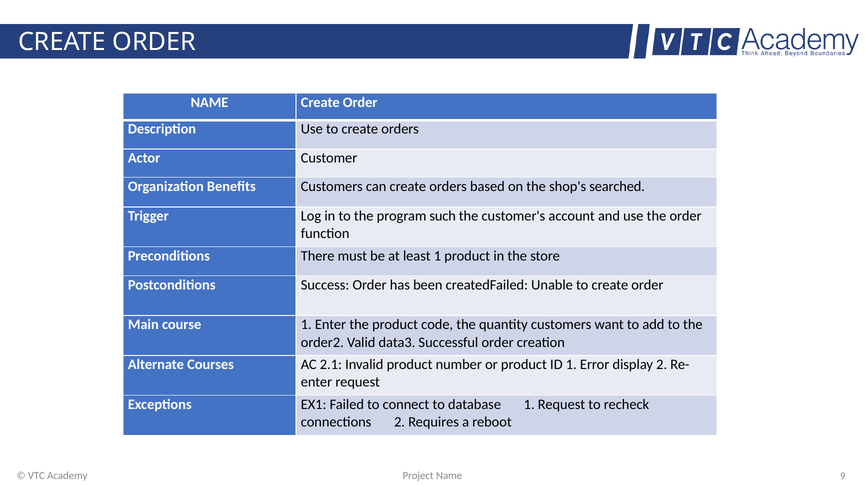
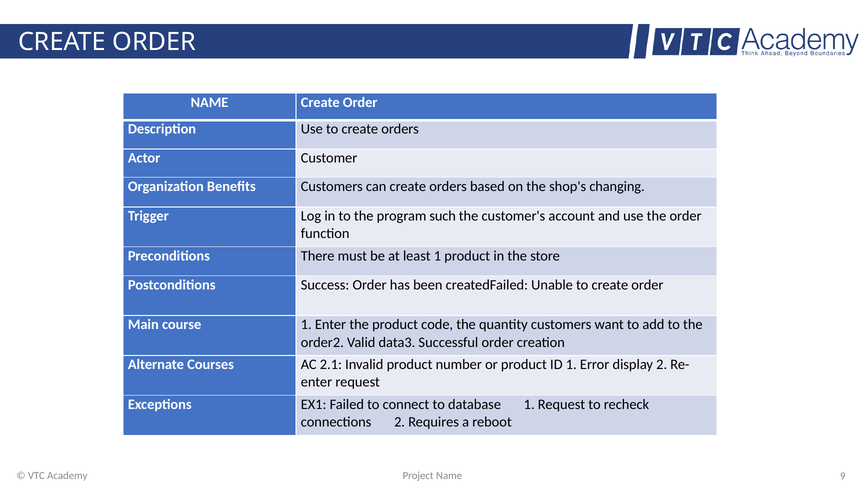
searched: searched -> changing
